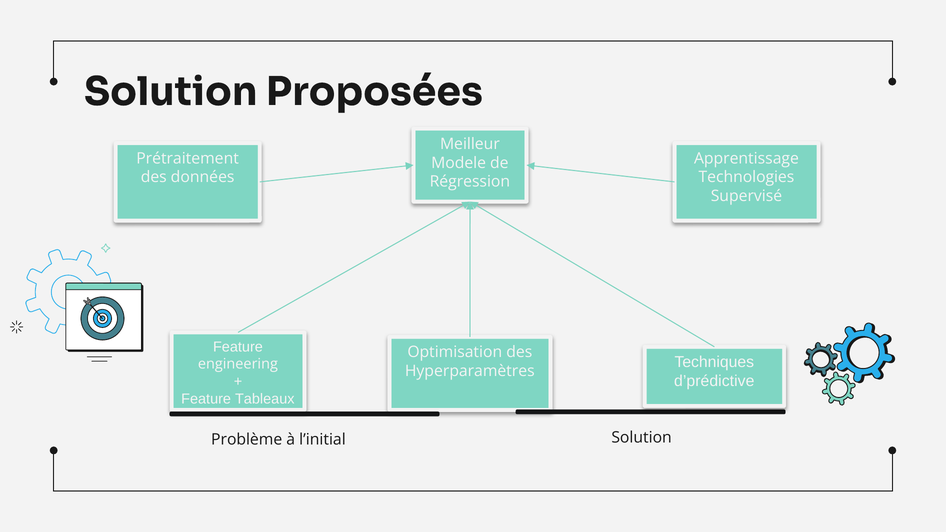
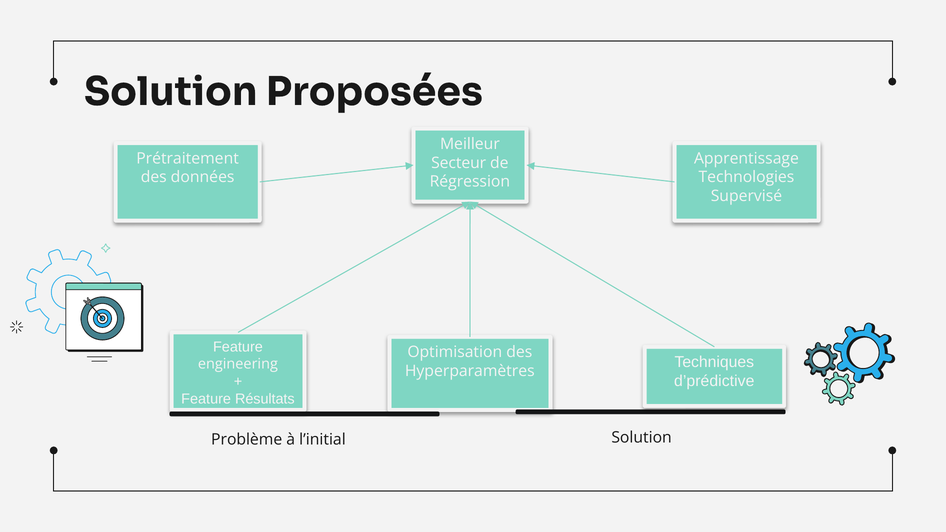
Modele: Modele -> Secteur
Tableaux: Tableaux -> Résultats
